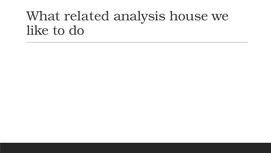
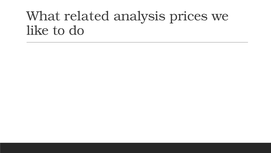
house: house -> prices
